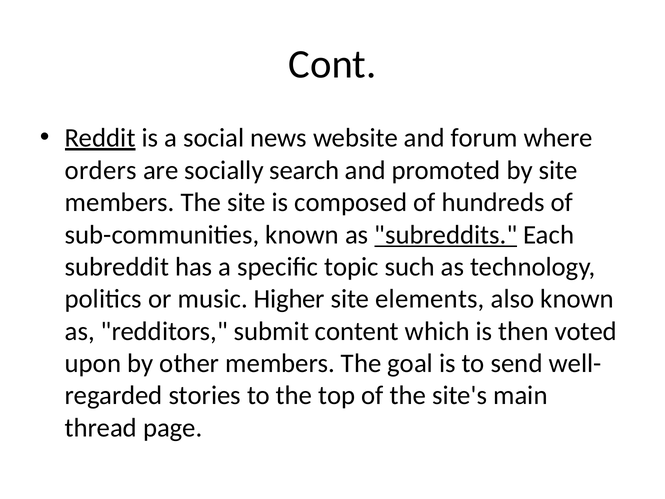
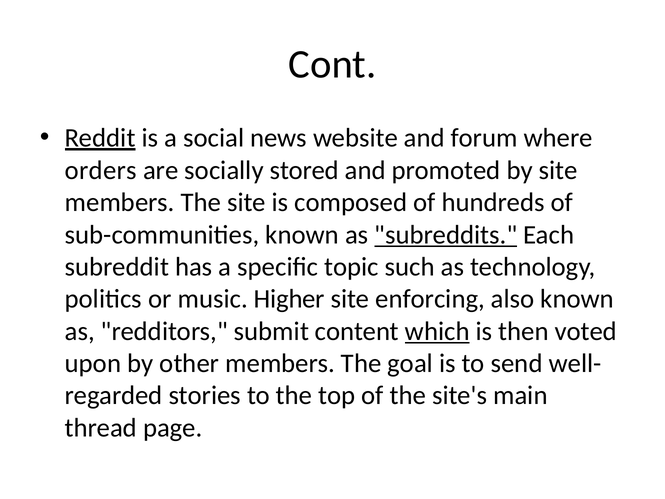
search: search -> stored
elements: elements -> enforcing
which underline: none -> present
